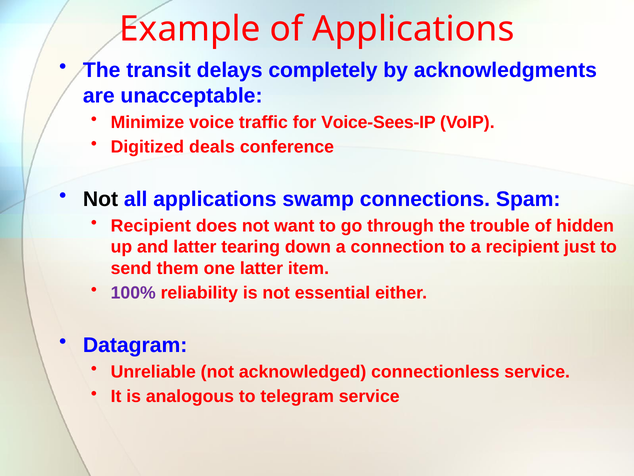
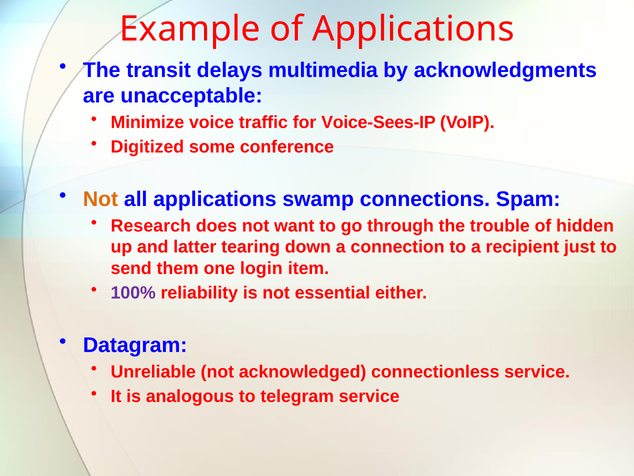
completely: completely -> multimedia
deals: deals -> some
Not at (101, 199) colour: black -> orange
Recipient at (151, 226): Recipient -> Research
one latter: latter -> login
